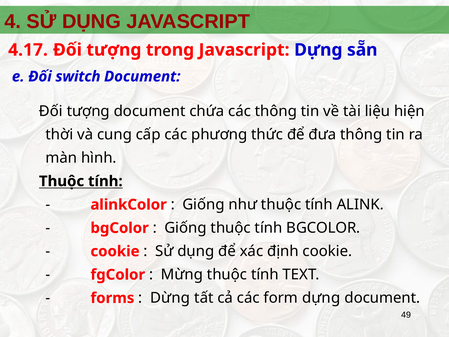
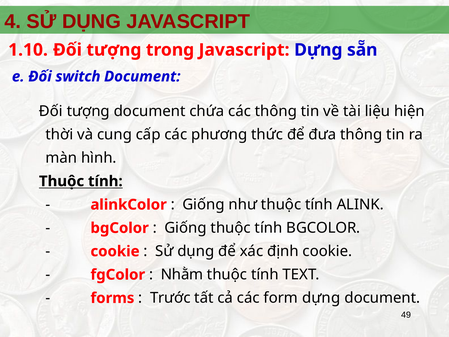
4.17: 4.17 -> 1.10
Mừng: Mừng -> Nhằm
Dừng: Dừng -> Trước
